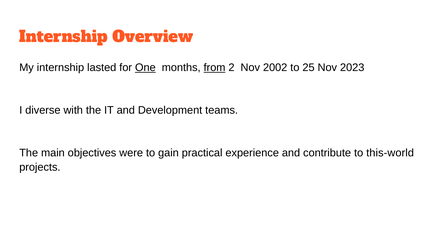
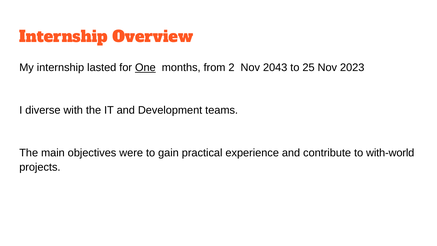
from underline: present -> none
2002: 2002 -> 2043
this-world: this-world -> with-world
